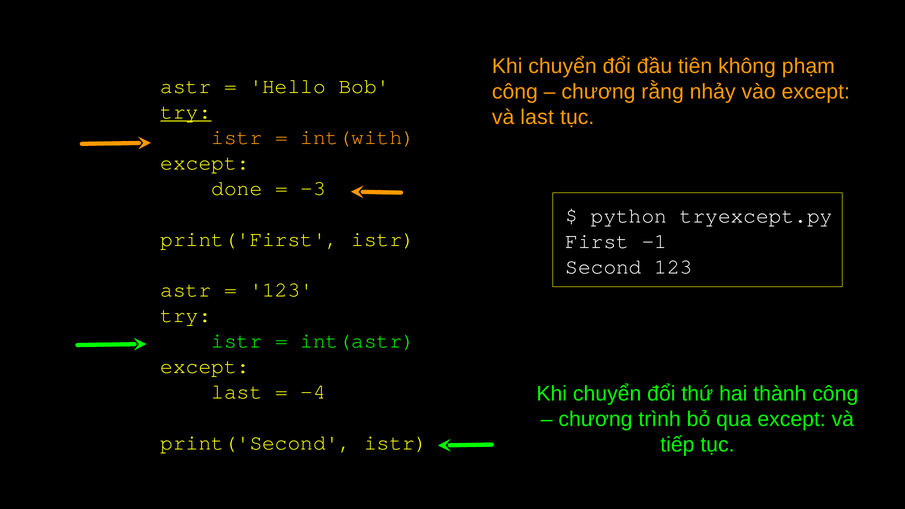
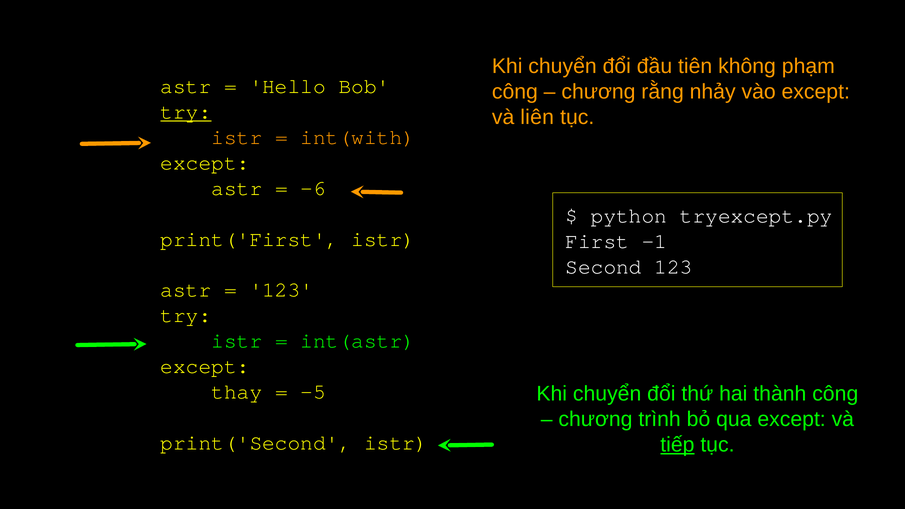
và last: last -> liên
done at (237, 188): done -> astr
-3: -3 -> -6
last at (237, 392): last -> thay
-4: -4 -> -5
tiếp underline: none -> present
